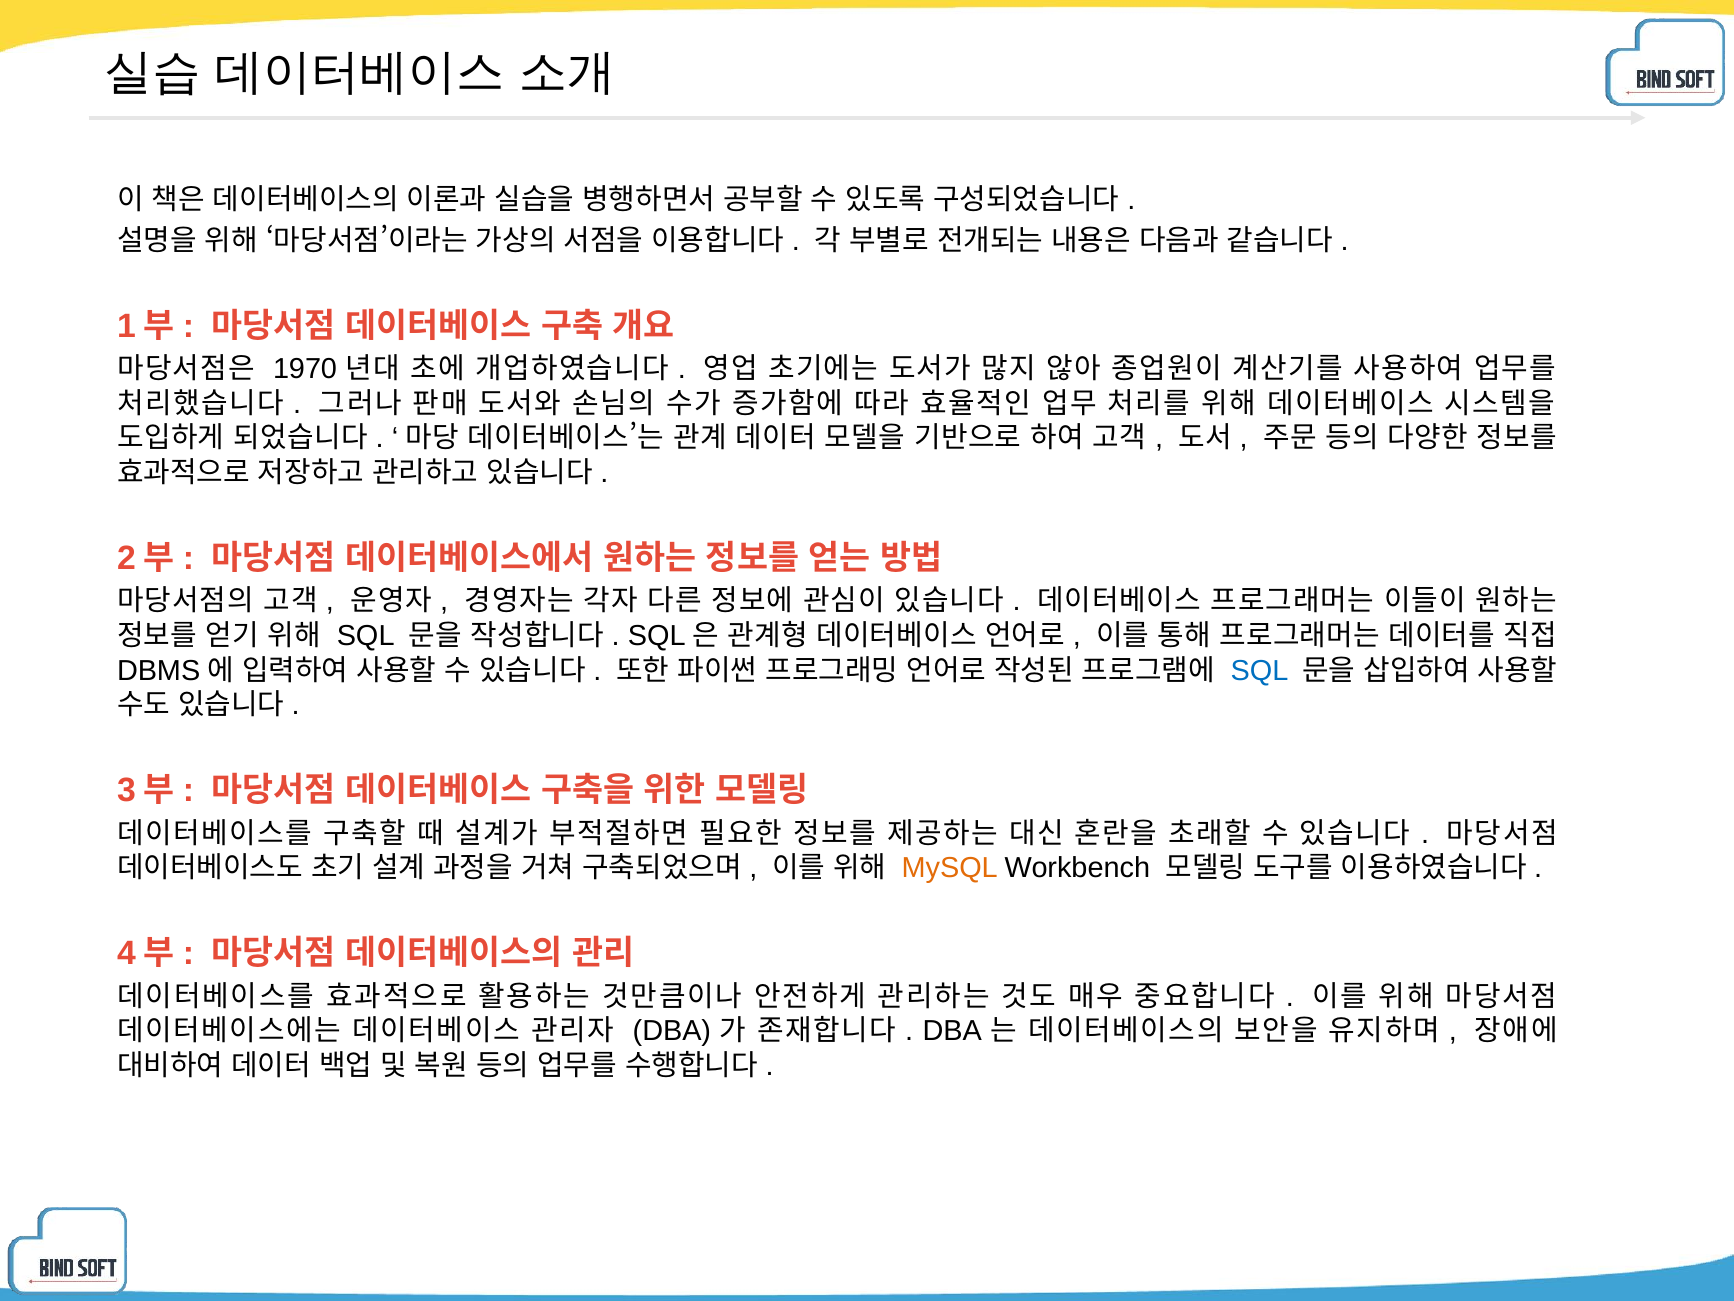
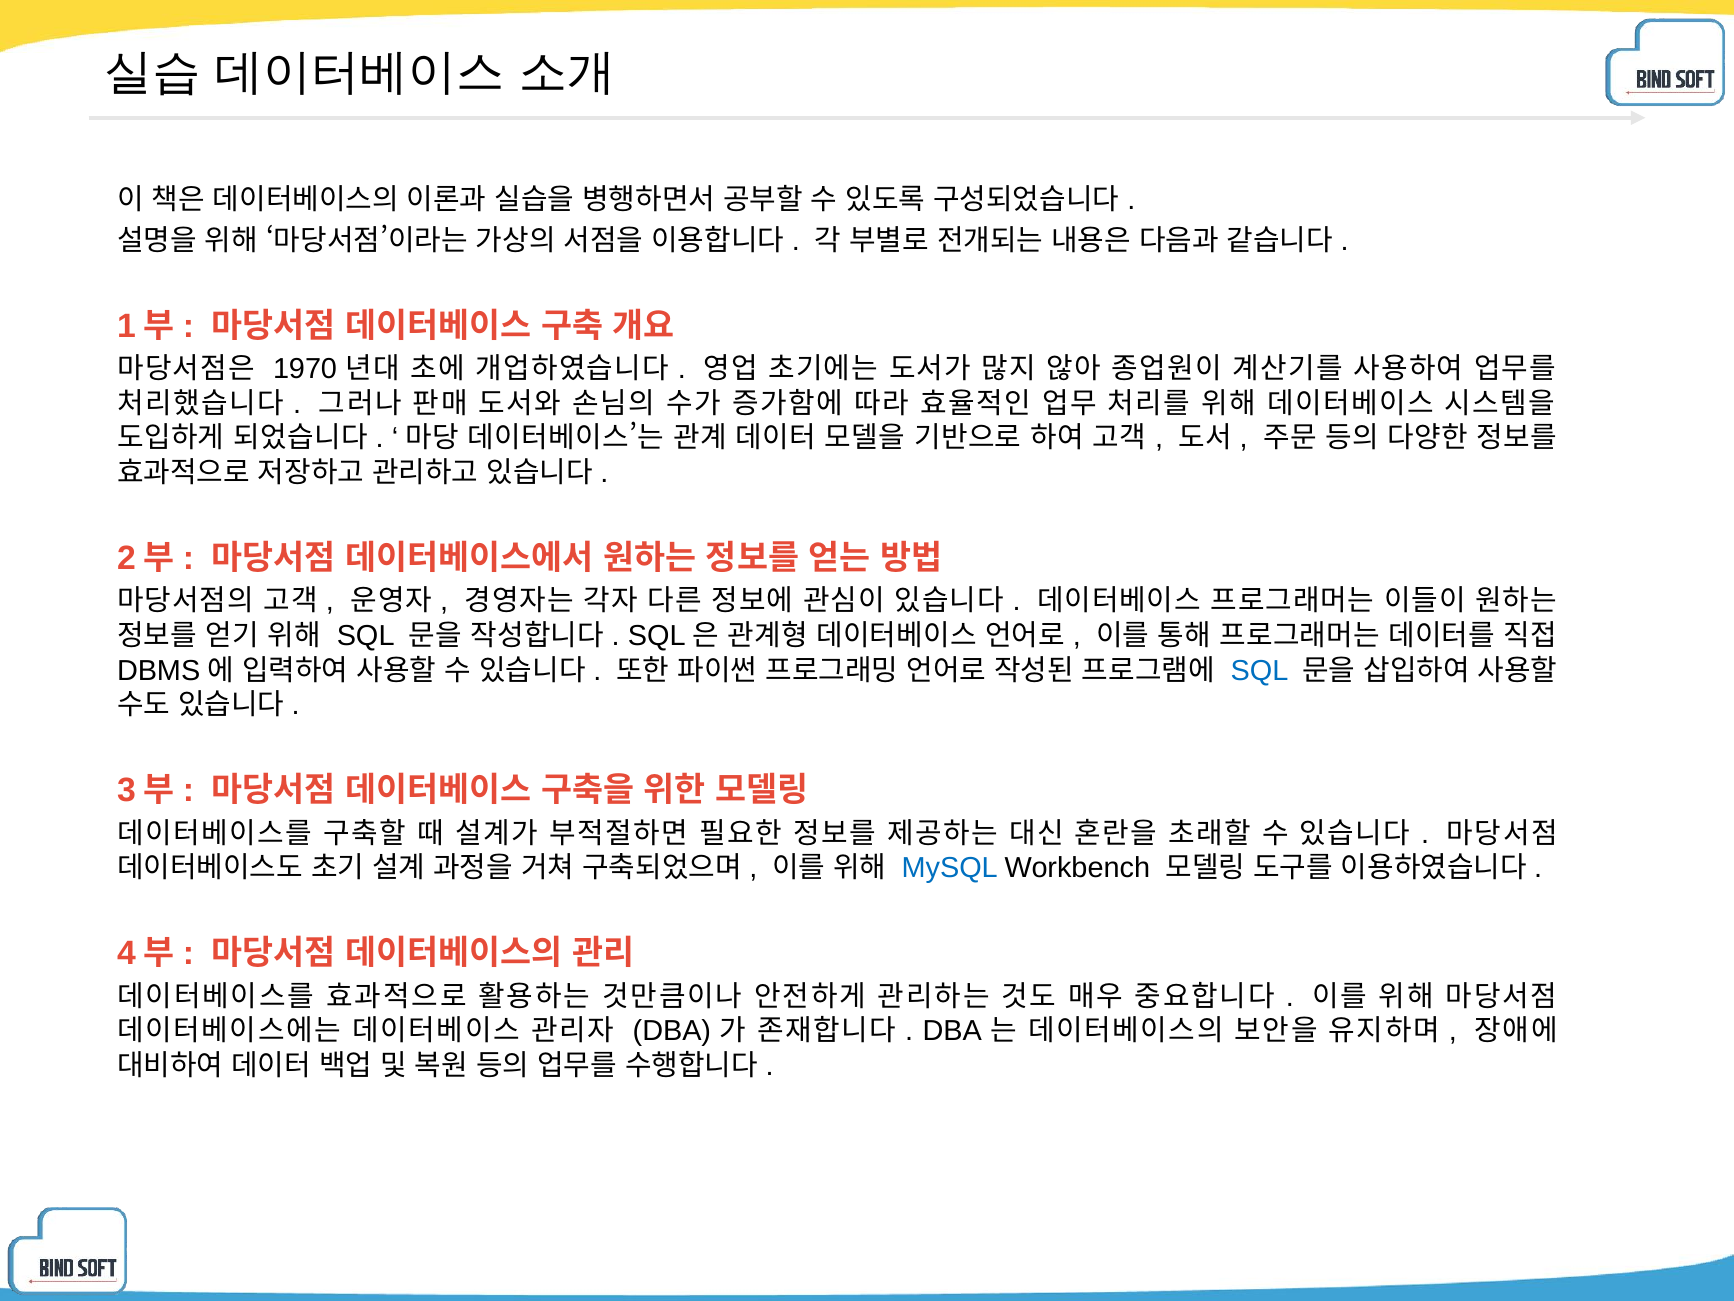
MySQL colour: orange -> blue
